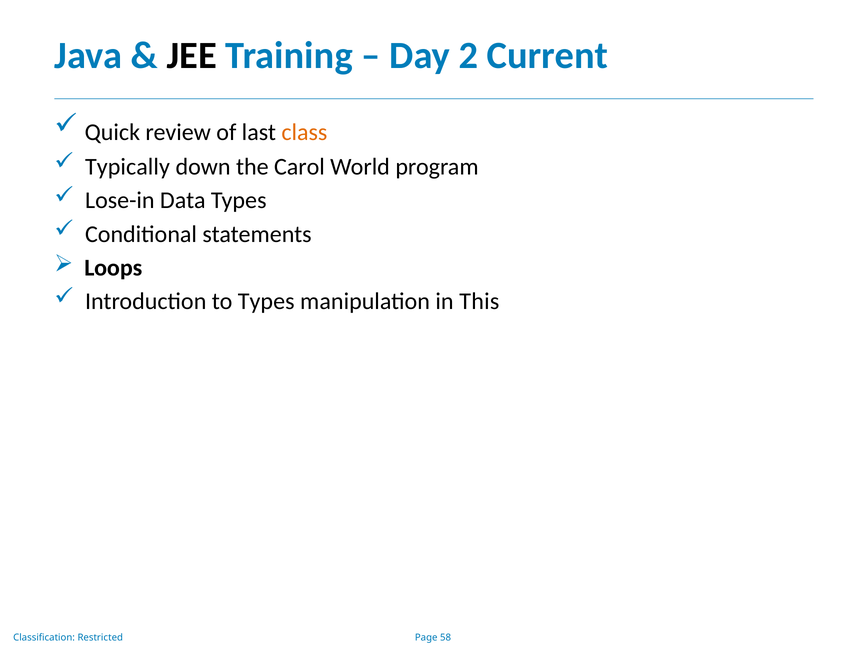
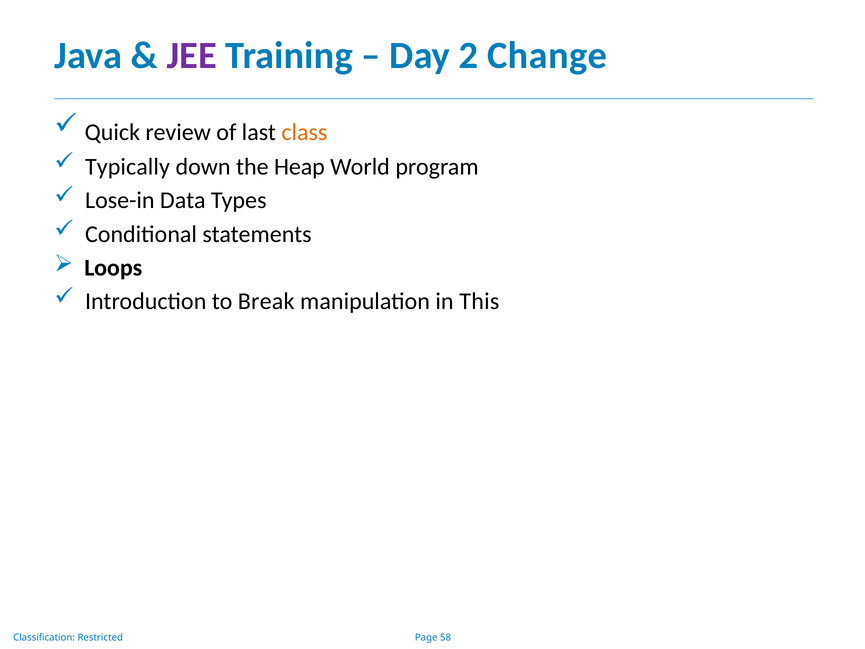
JEE colour: black -> purple
Current: Current -> Change
Carol: Carol -> Heap
to Types: Types -> Break
